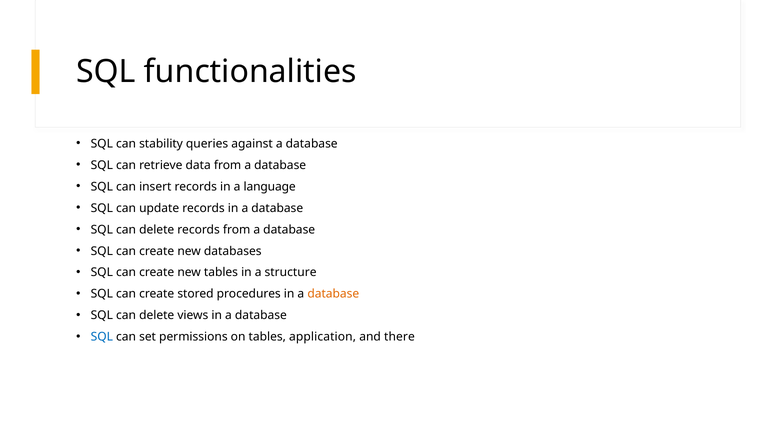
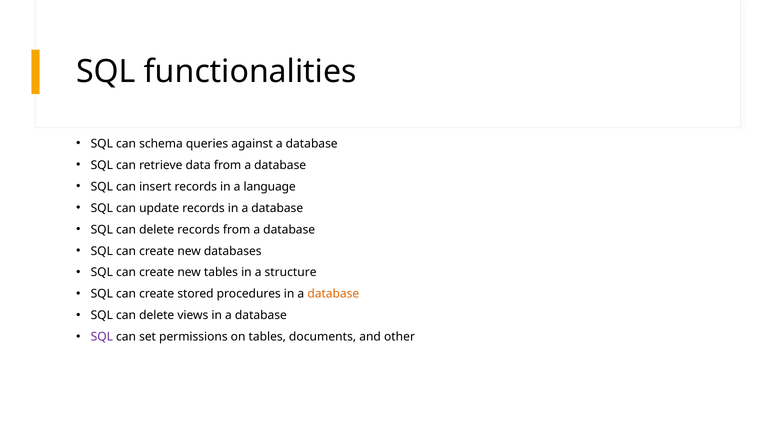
stability: stability -> schema
SQL at (102, 337) colour: blue -> purple
application: application -> documents
there: there -> other
